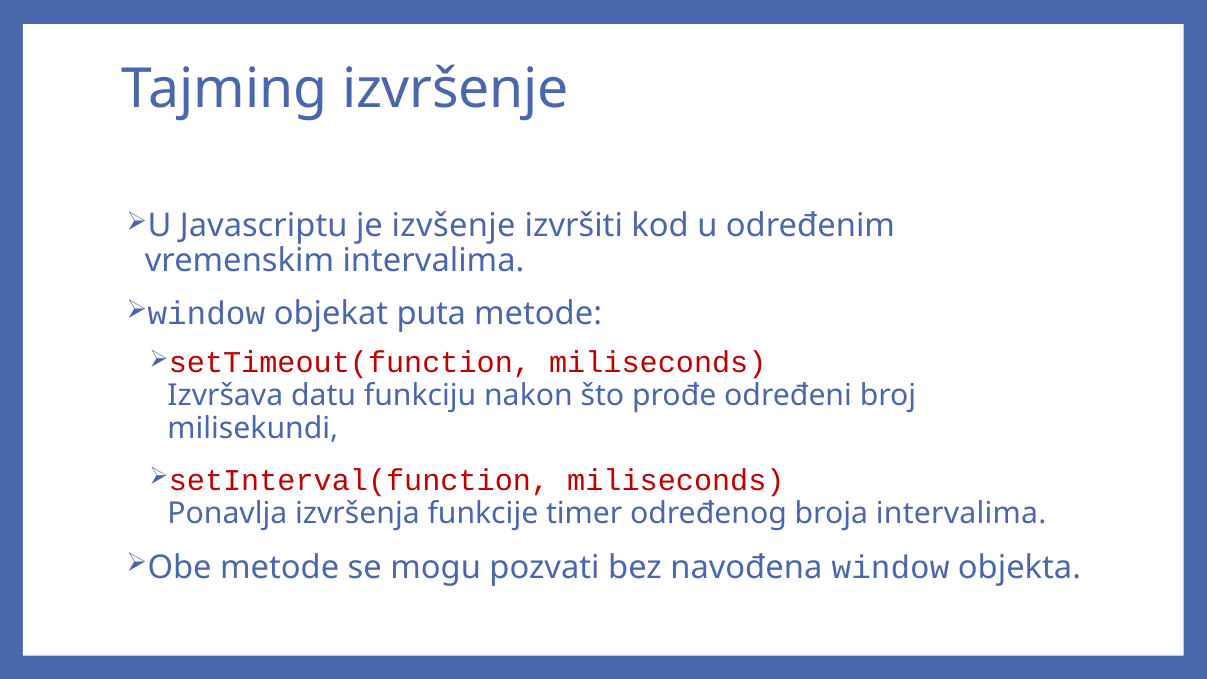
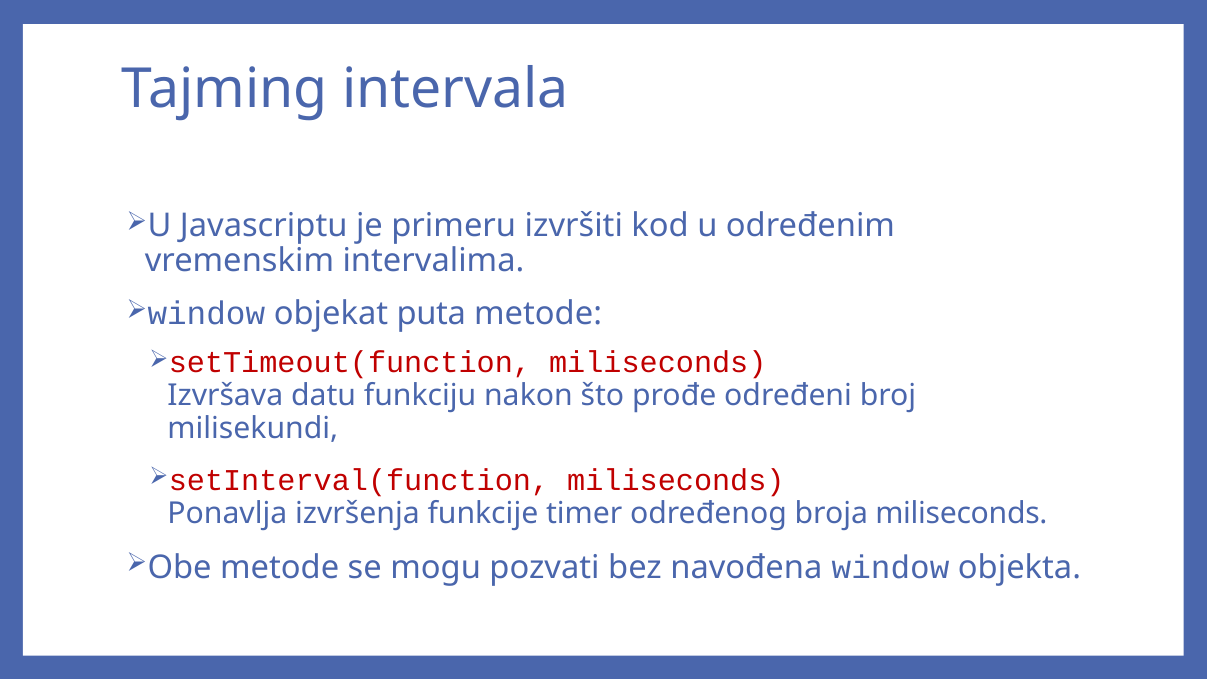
izvršenje: izvršenje -> intervala
izvšenje: izvšenje -> primeru
broja intervalima: intervalima -> miliseconds
